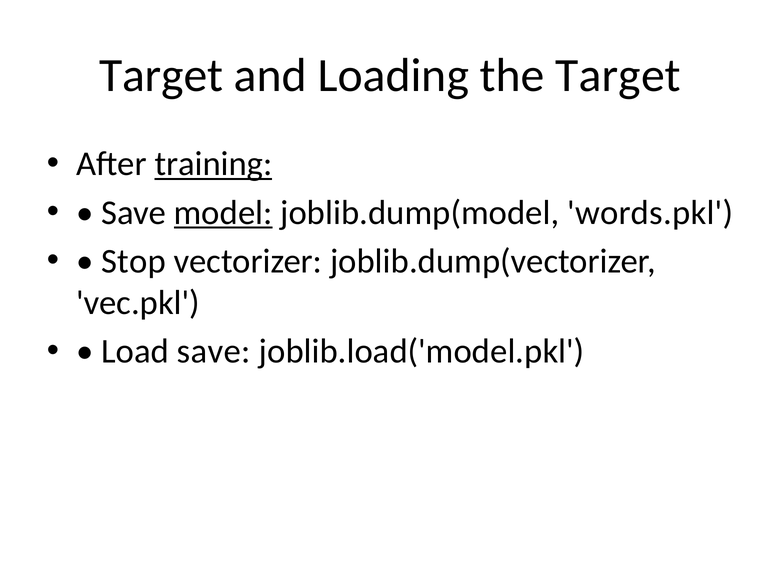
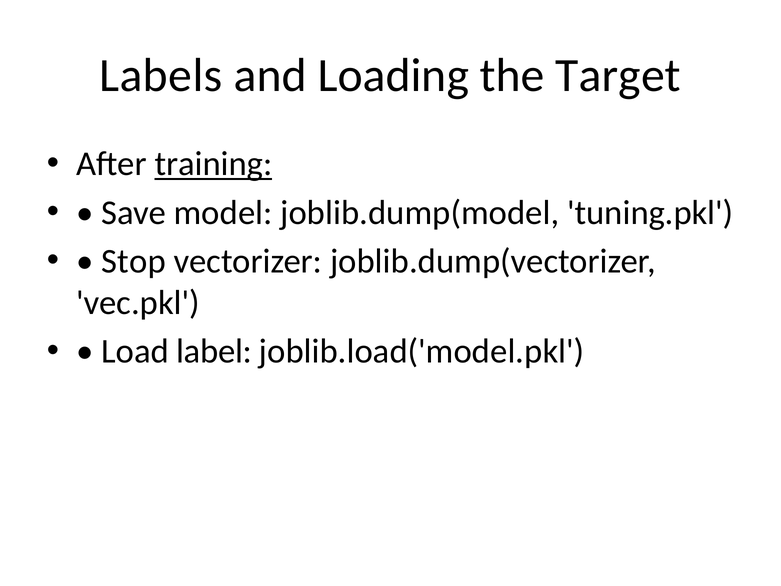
Target at (161, 76): Target -> Labels
model underline: present -> none
words.pkl: words.pkl -> tuning.pkl
Load save: save -> label
